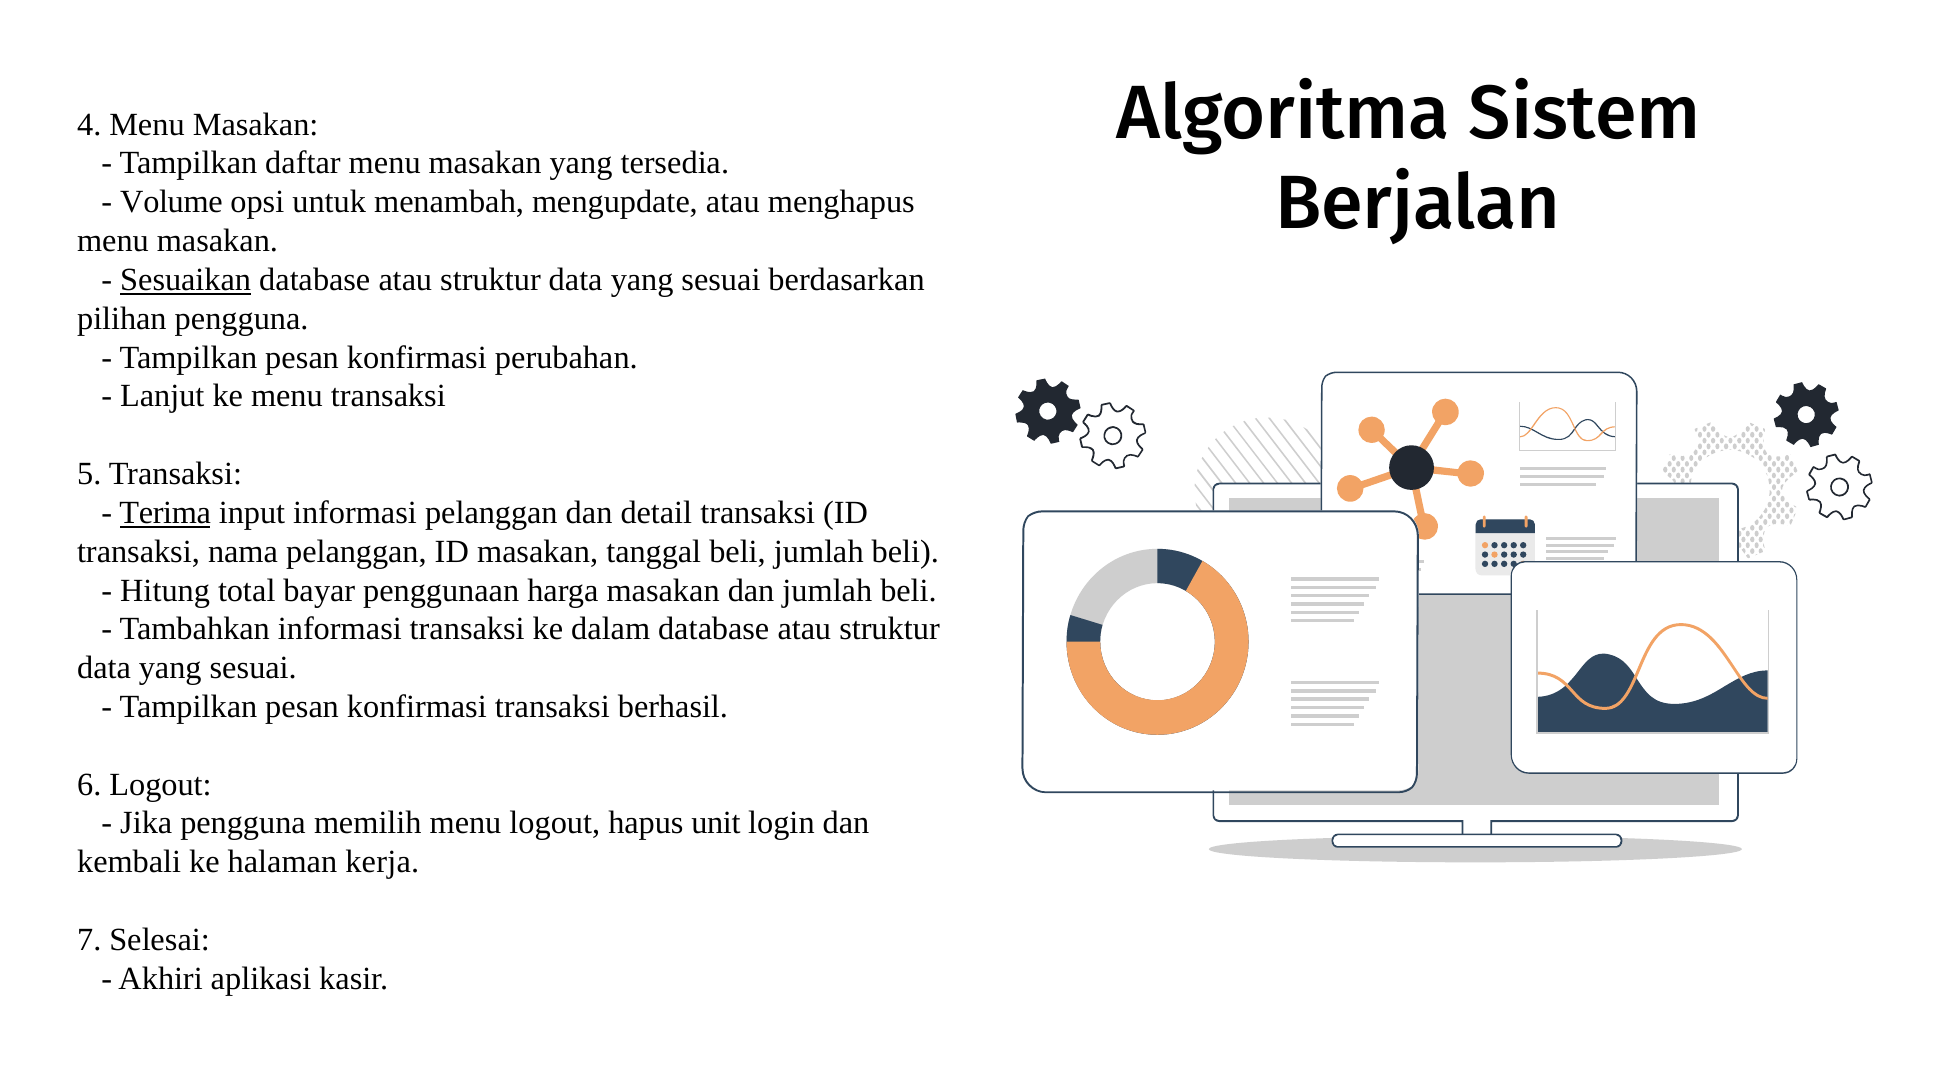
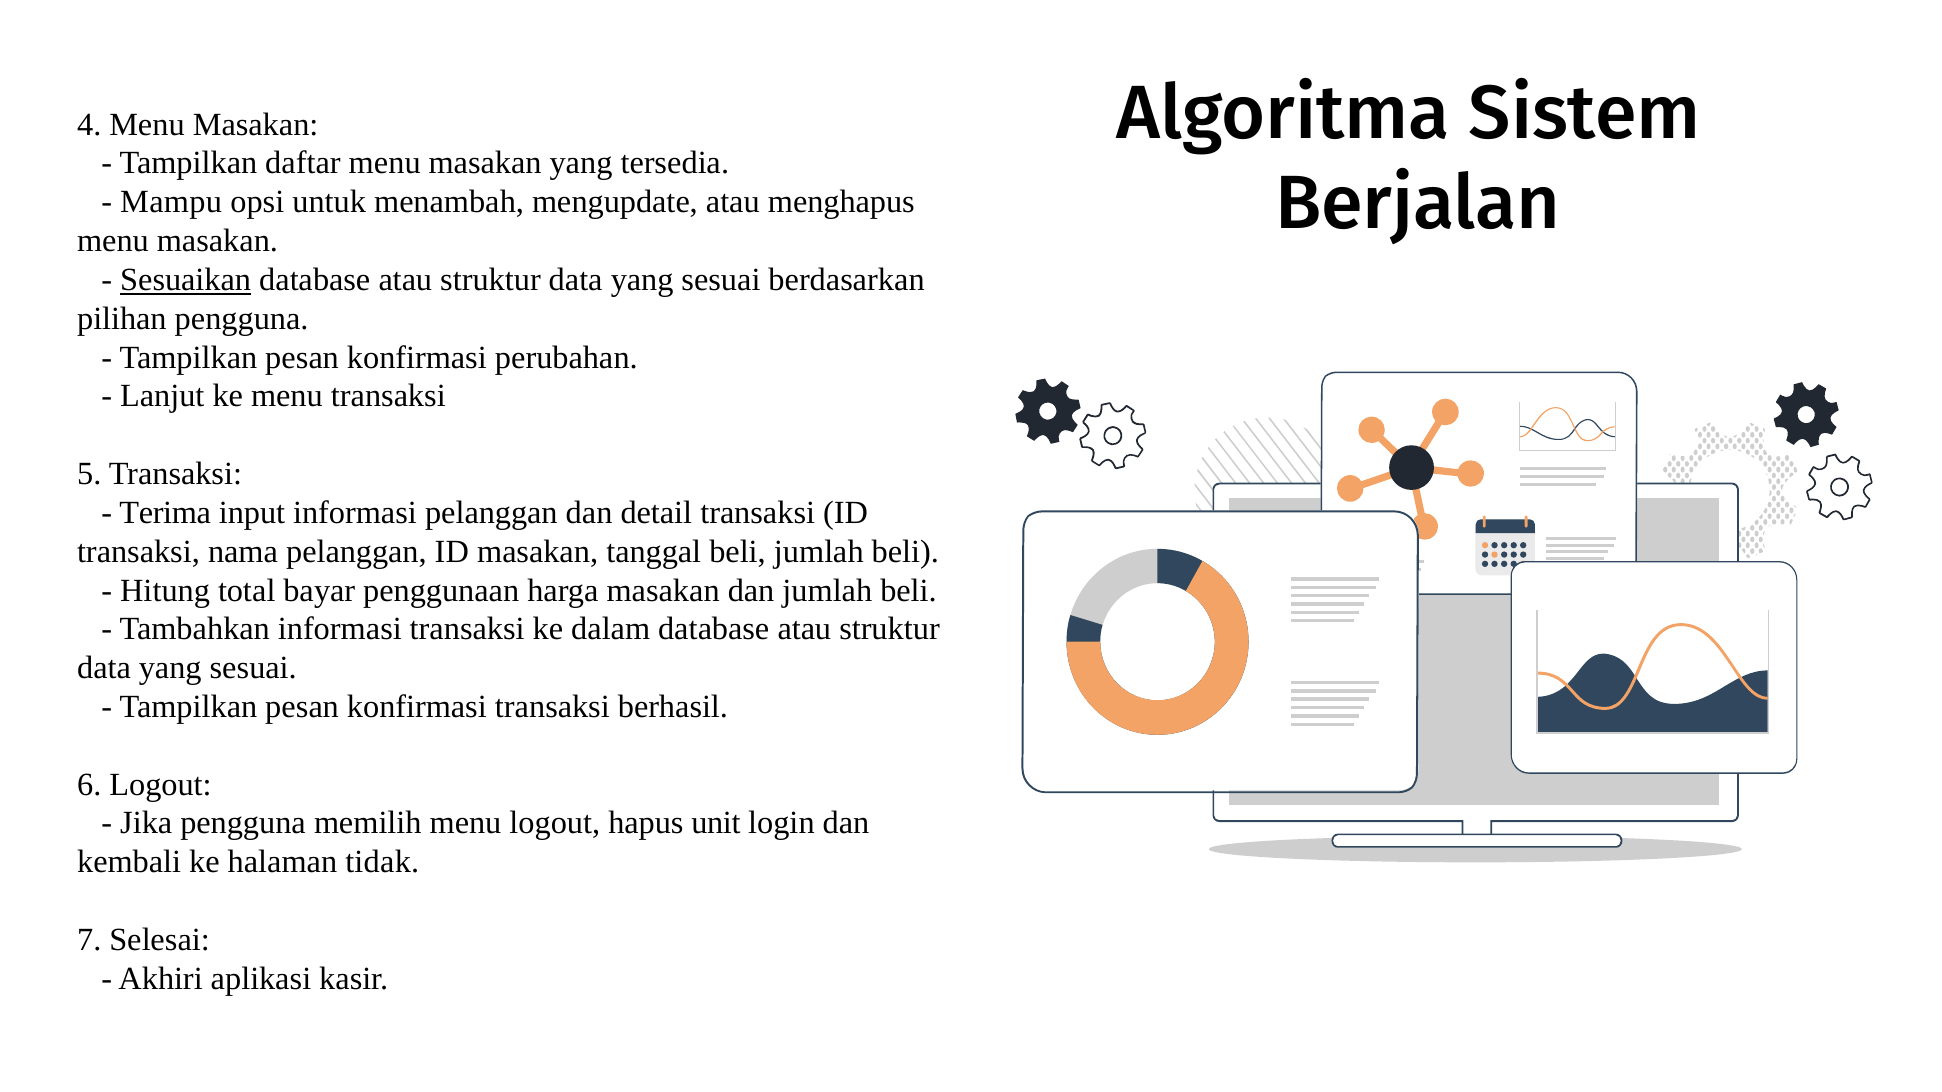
Volume: Volume -> Mampu
Terima underline: present -> none
kerja: kerja -> tidak
